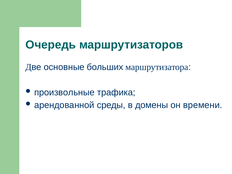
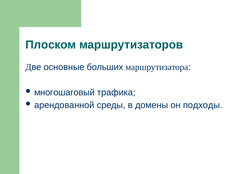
Очередь: Очередь -> Плоском
произвольные: произвольные -> многошаговый
времени: времени -> подходы
